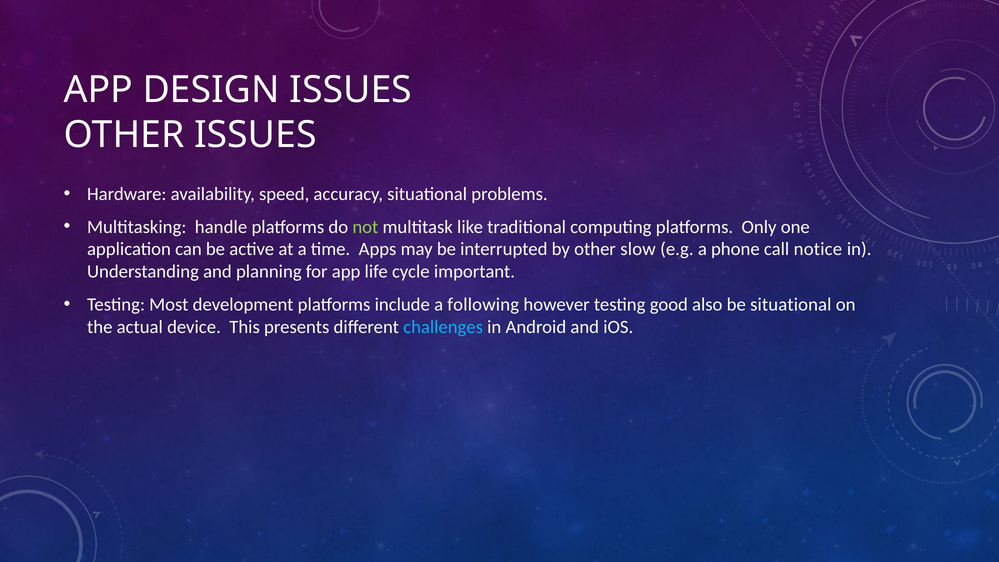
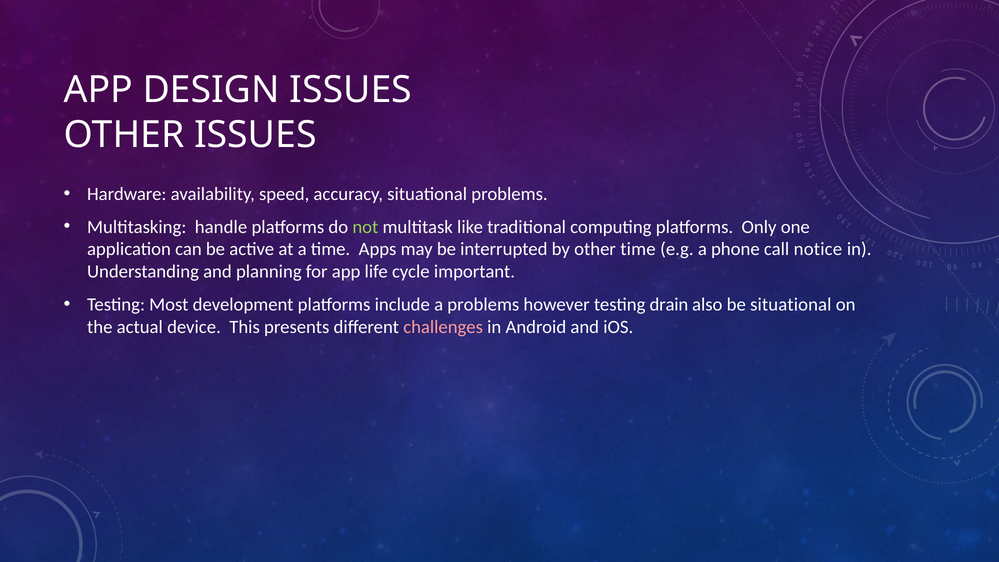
other slow: slow -> time
a following: following -> problems
good: good -> drain
challenges colour: light blue -> pink
